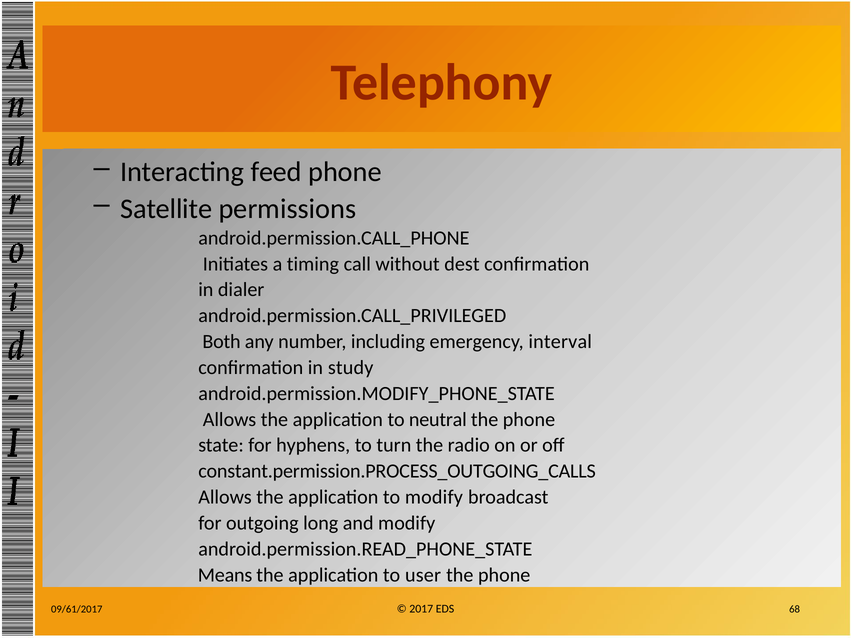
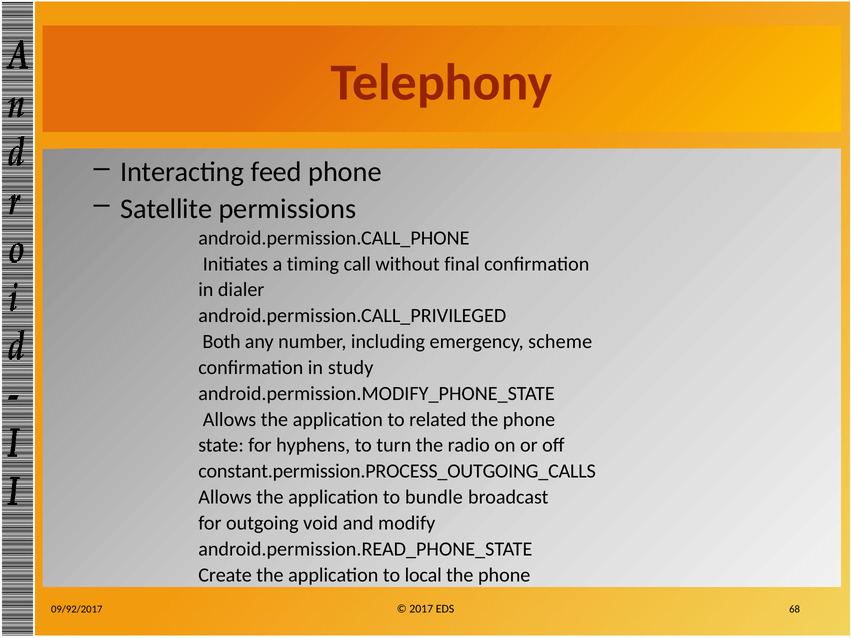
dest: dest -> final
interval: interval -> scheme
neutral: neutral -> related
to modify: modify -> bundle
long: long -> void
Means: Means -> Create
user: user -> local
09/61/2017: 09/61/2017 -> 09/92/2017
